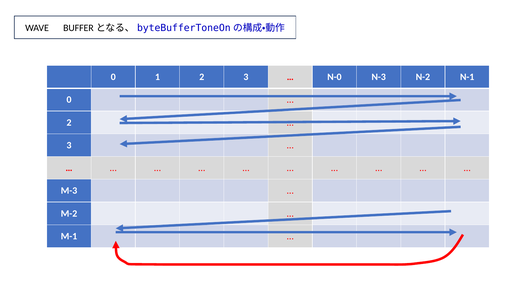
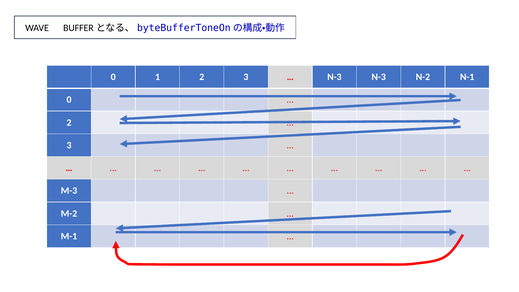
N-0 at (334, 77): N-0 -> N-3
